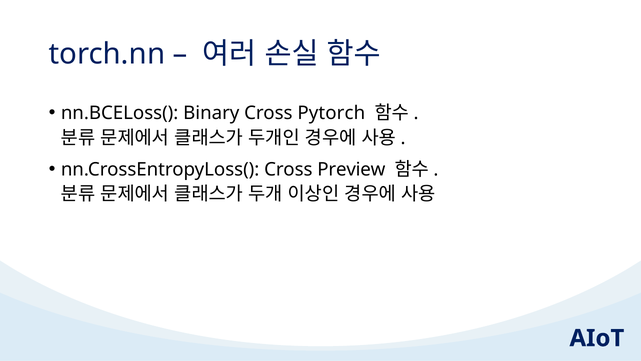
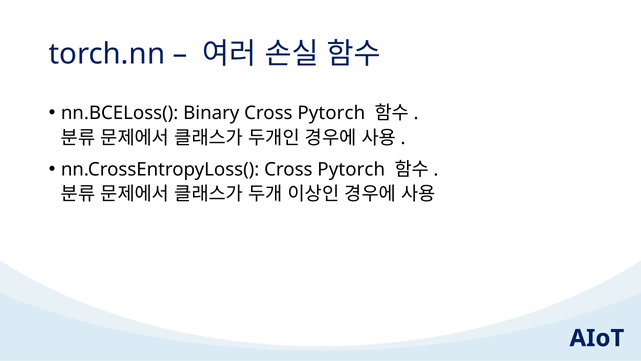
nn.CrossEntropyLoss( Cross Preview: Preview -> Pytorch
